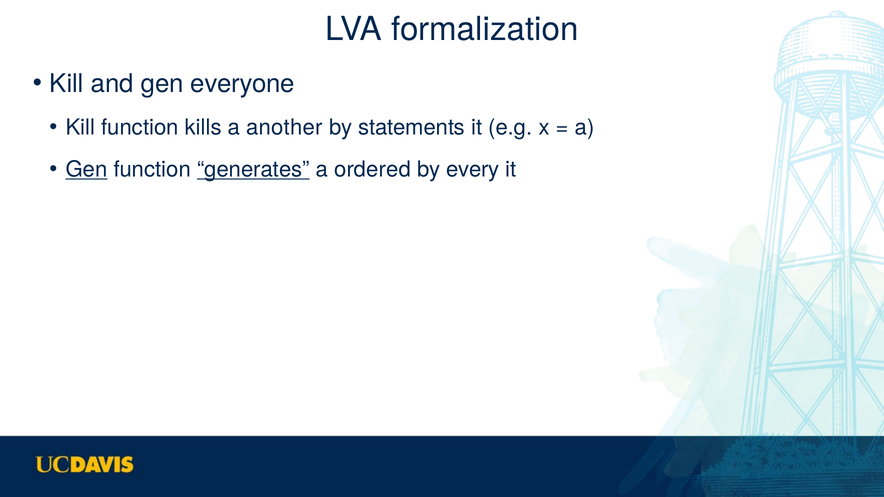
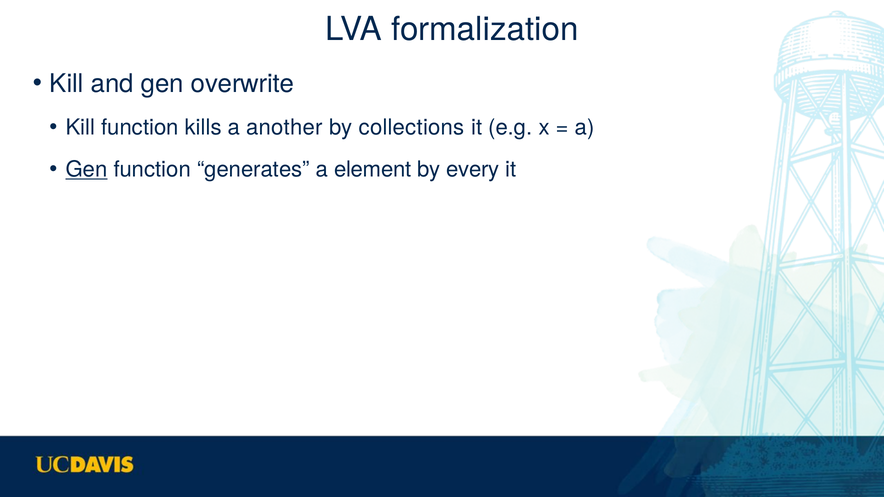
everyone: everyone -> overwrite
statements: statements -> collections
generates underline: present -> none
ordered: ordered -> element
